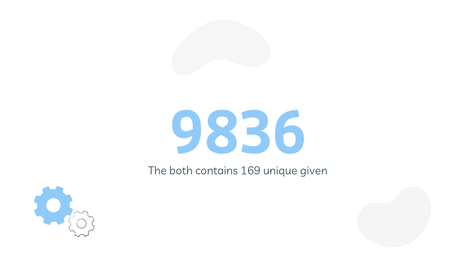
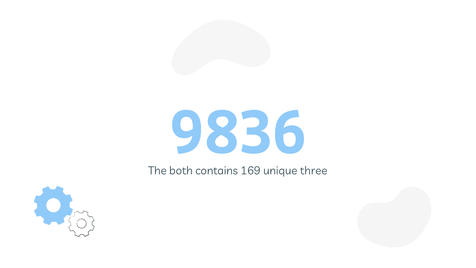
given: given -> three
